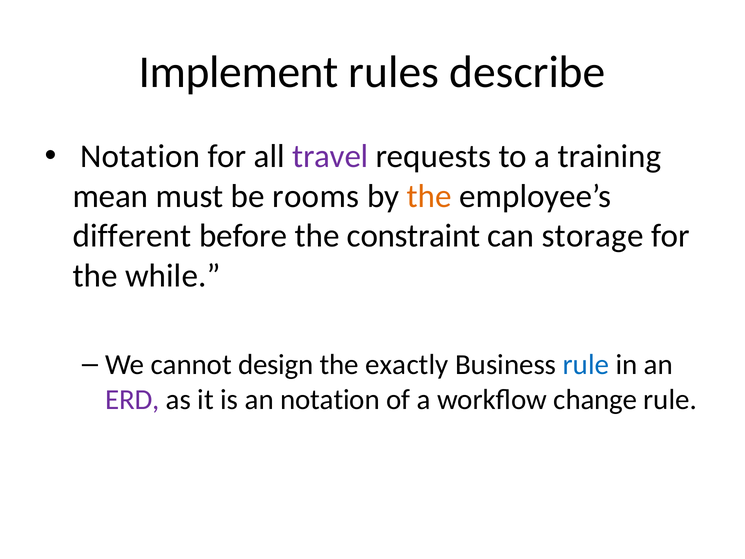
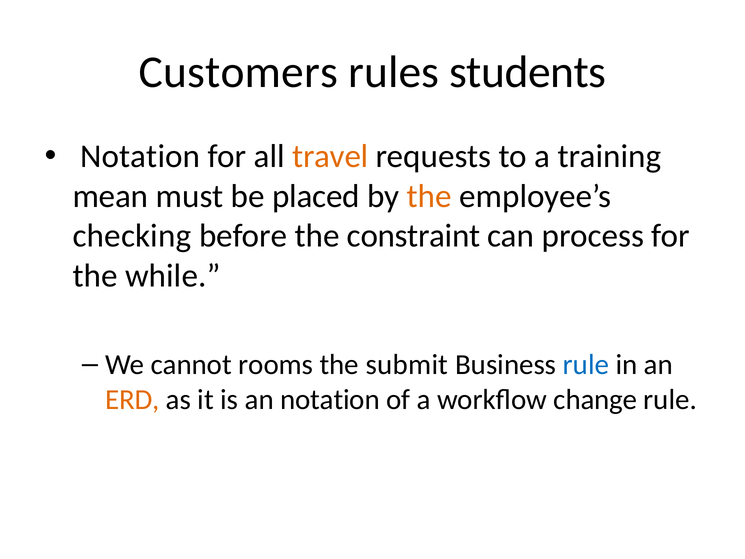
Implement: Implement -> Customers
describe: describe -> students
travel colour: purple -> orange
rooms: rooms -> placed
different: different -> checking
storage: storage -> process
design: design -> rooms
exactly: exactly -> submit
ERD colour: purple -> orange
